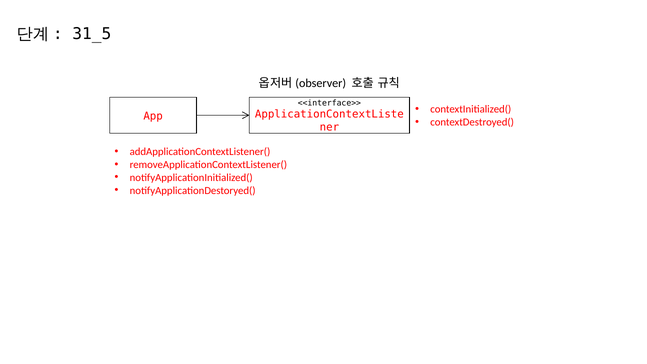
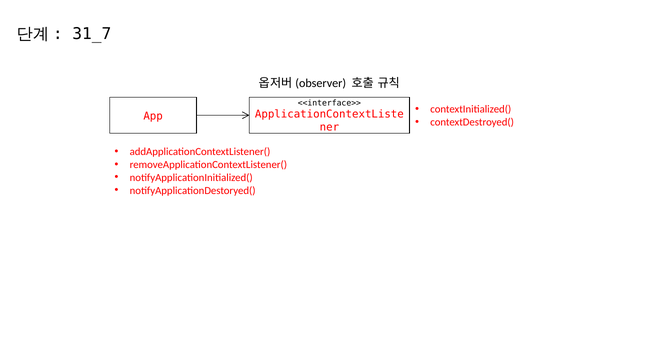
31_5: 31_5 -> 31_7
